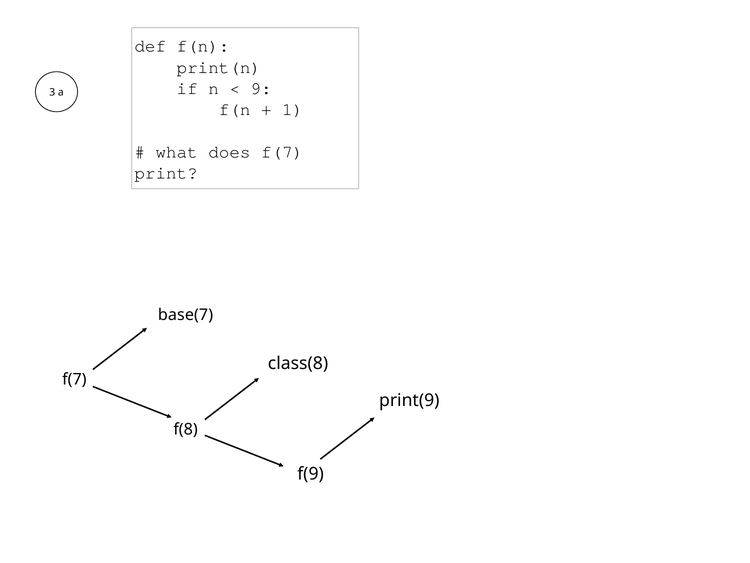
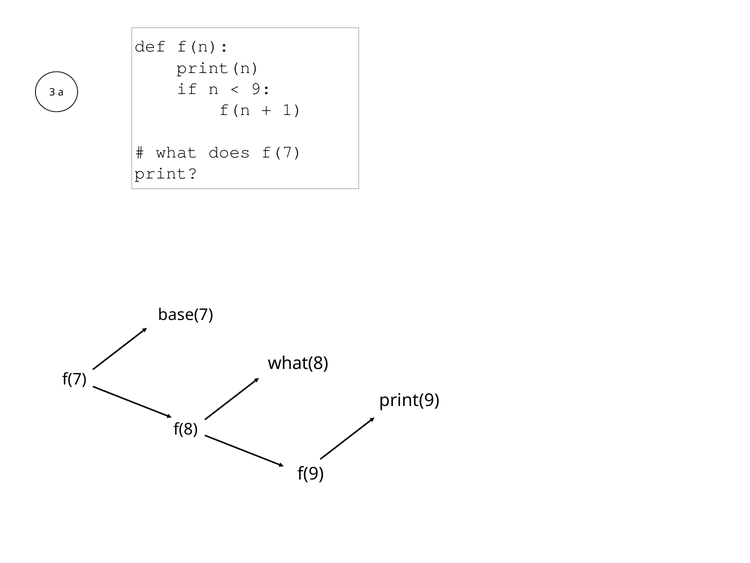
class(8: class(8 -> what(8
